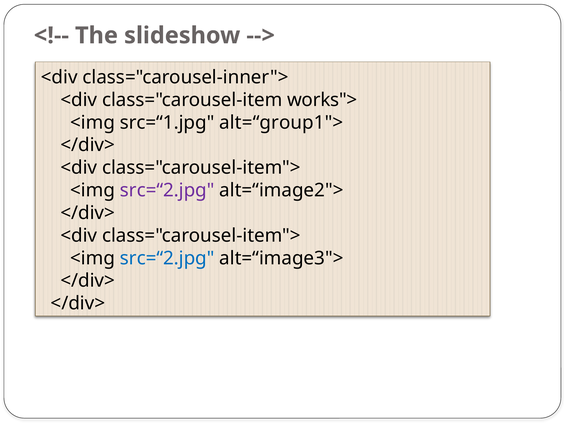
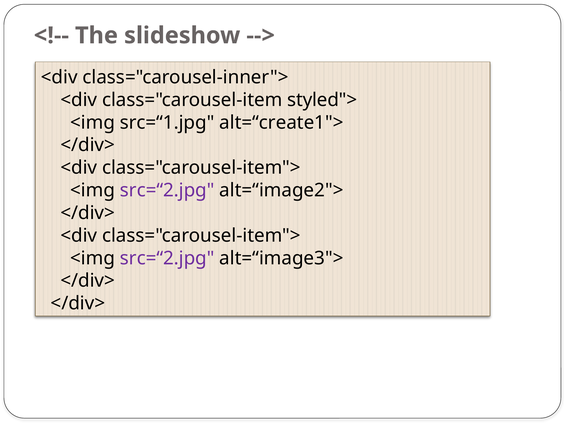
works">: works"> -> styled">
alt=“group1">: alt=“group1"> -> alt=“create1">
src=“2.jpg at (167, 258) colour: blue -> purple
